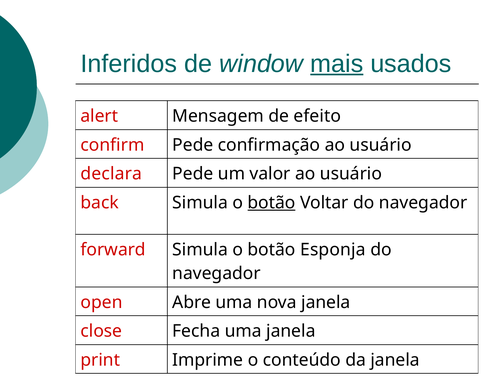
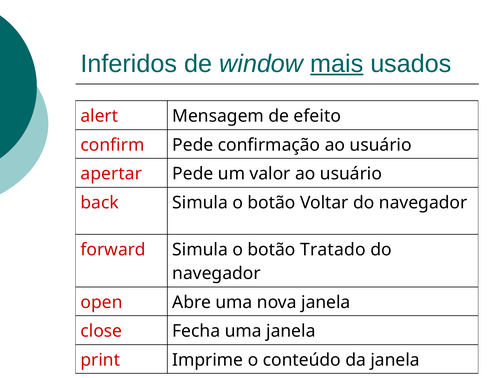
declara: declara -> apertar
botão at (272, 203) underline: present -> none
Esponja: Esponja -> Tratado
